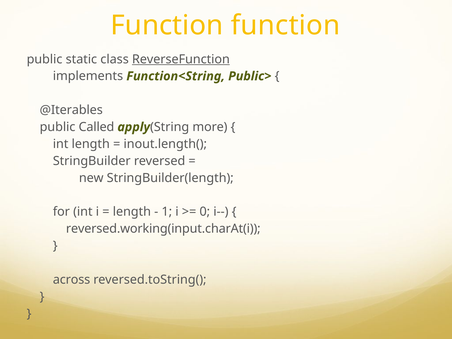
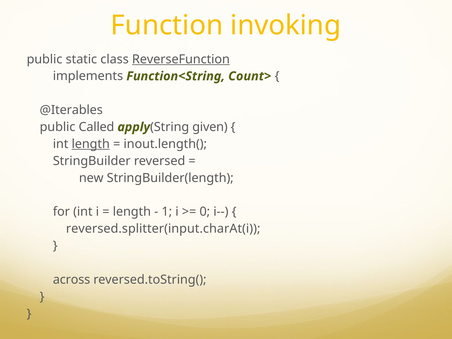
Function function: function -> invoking
Public>: Public> -> Count>
more: more -> given
length at (91, 144) underline: none -> present
reversed.working(input.charAt(i: reversed.working(input.charAt(i -> reversed.splitter(input.charAt(i
